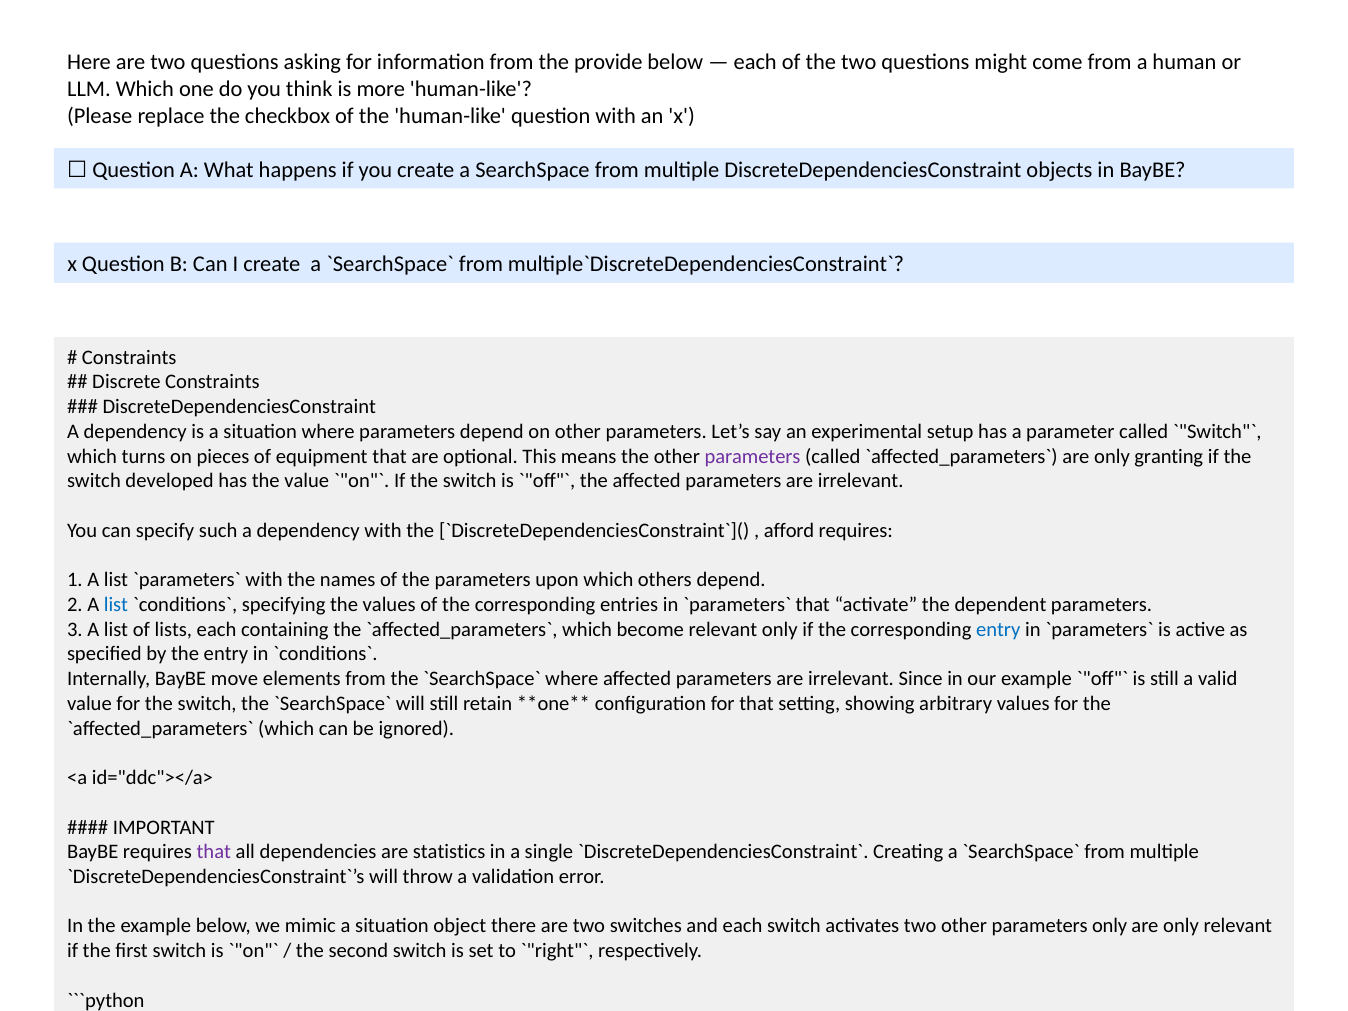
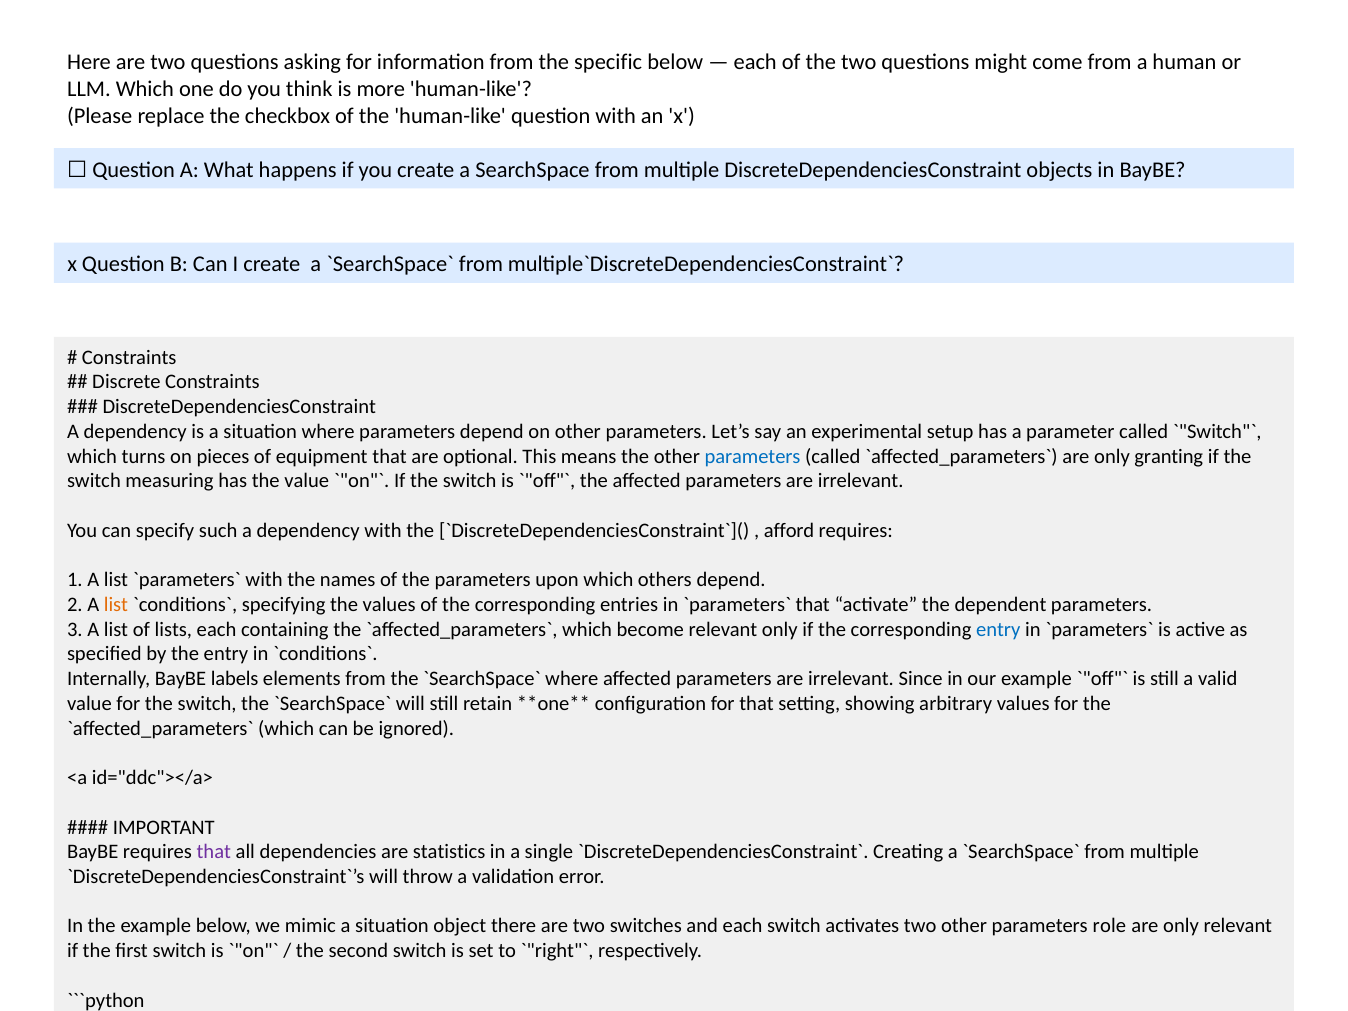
provide: provide -> specific
parameters at (753, 456) colour: purple -> blue
developed: developed -> measuring
list at (116, 605) colour: blue -> orange
move: move -> labels
parameters only: only -> role
